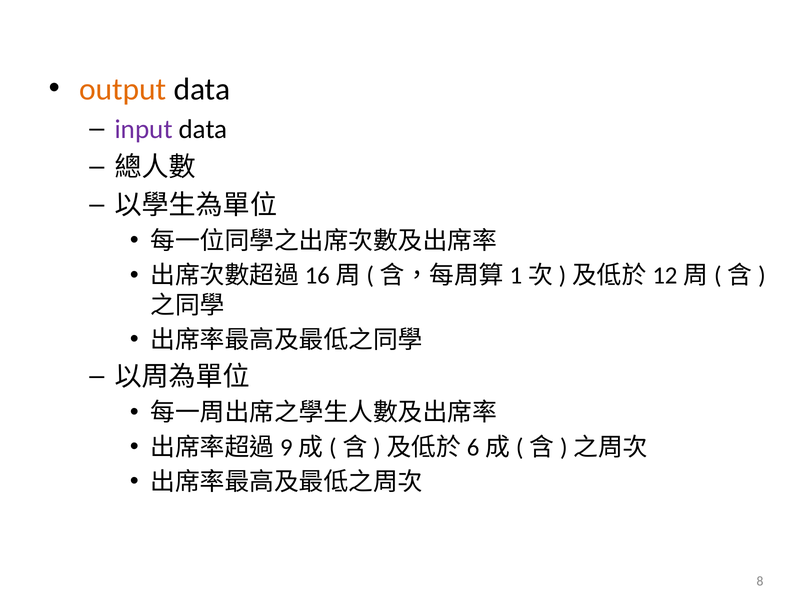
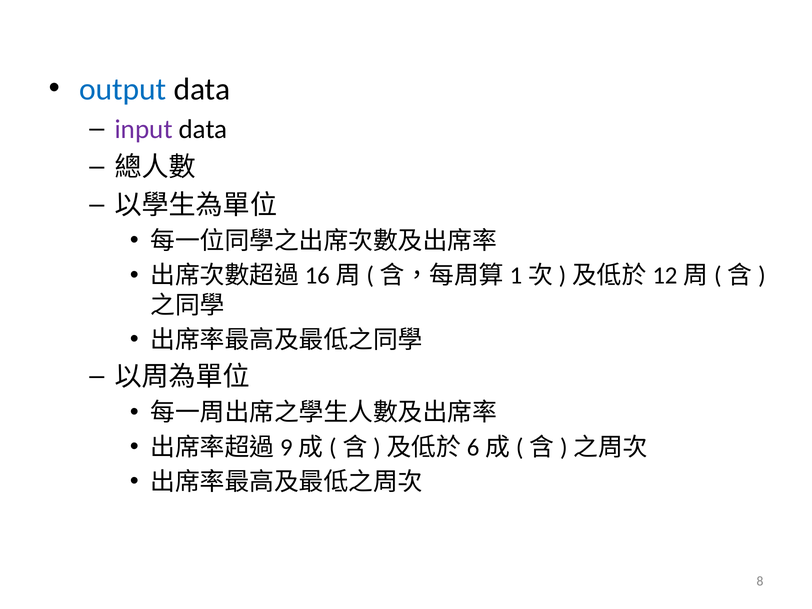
output colour: orange -> blue
